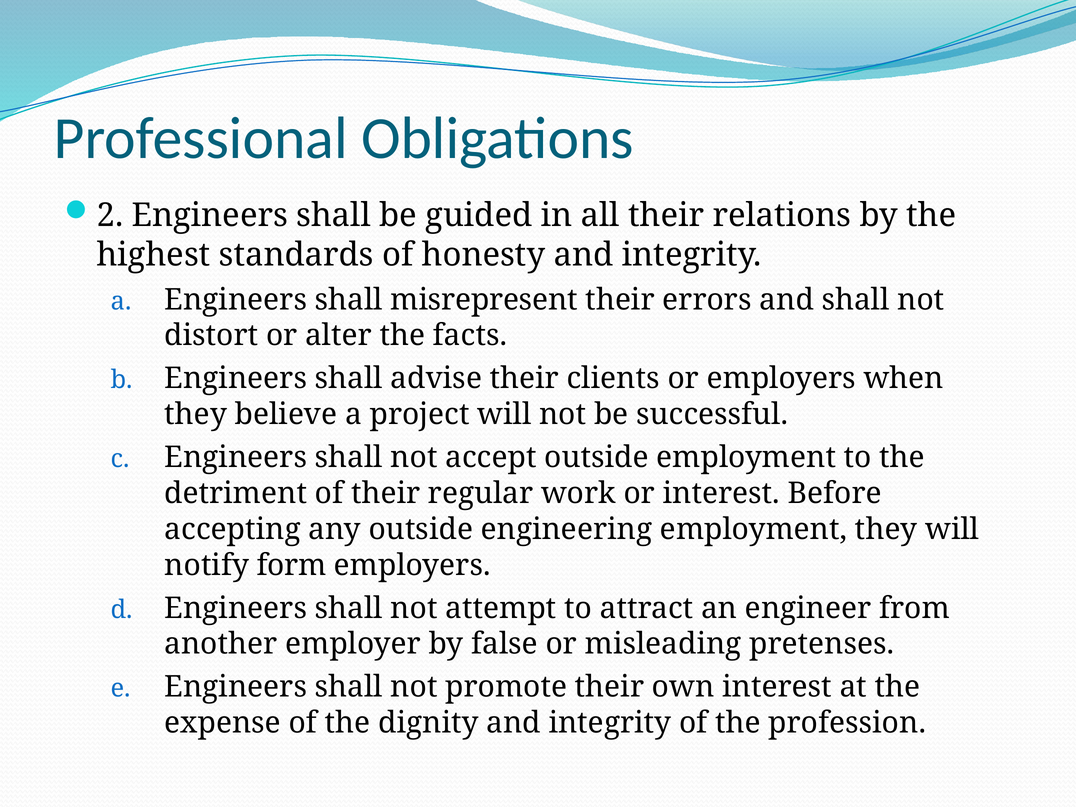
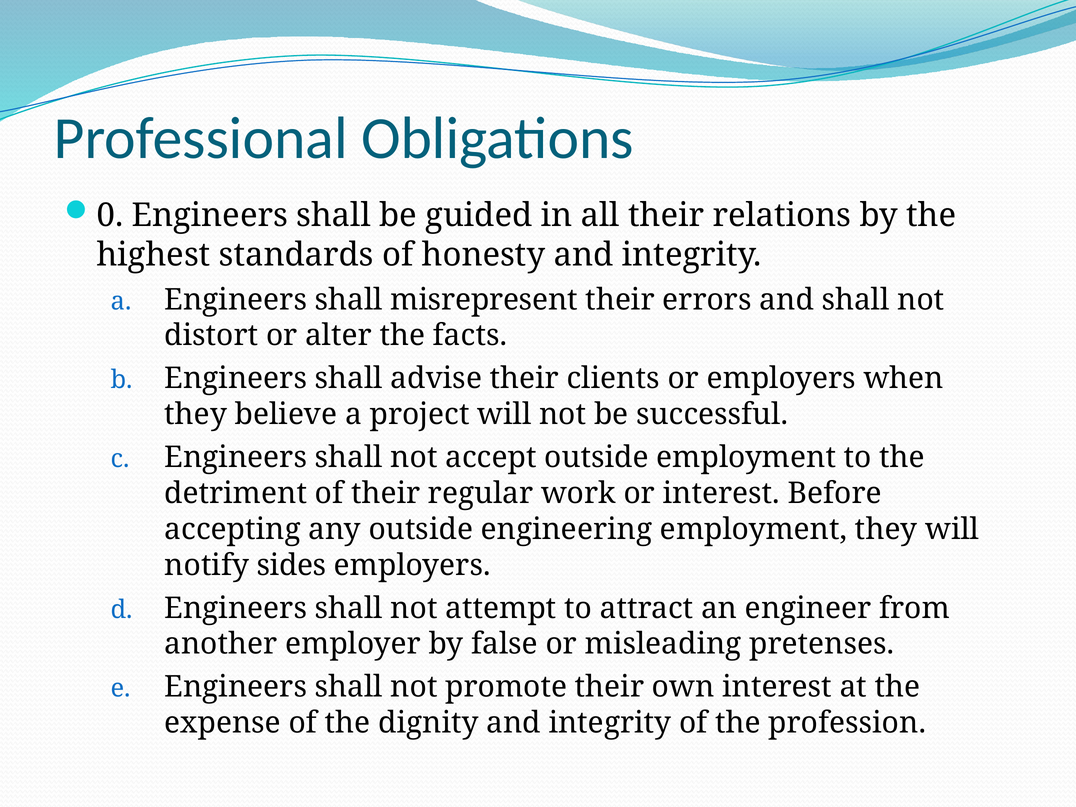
2: 2 -> 0
form: form -> sides
